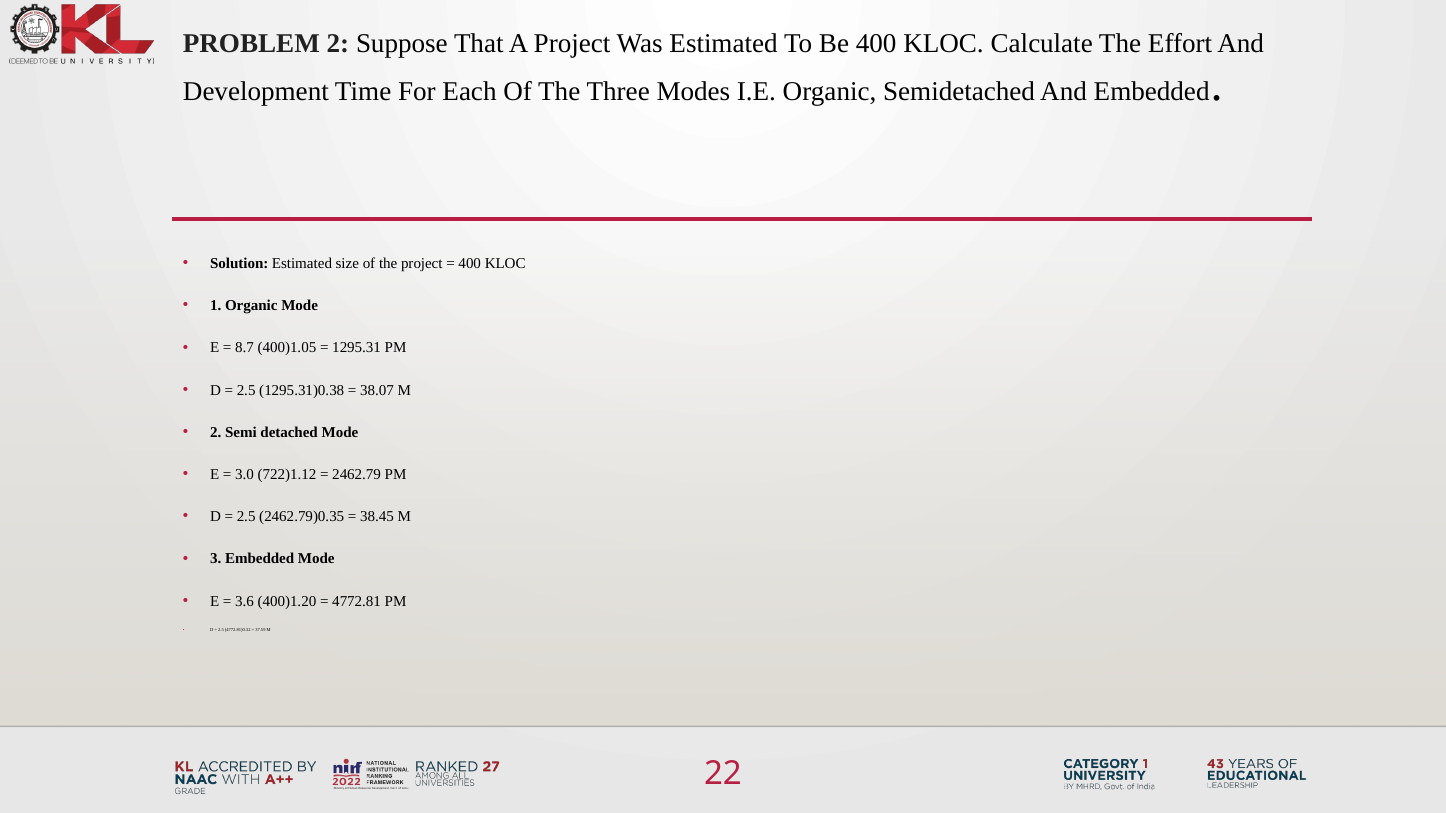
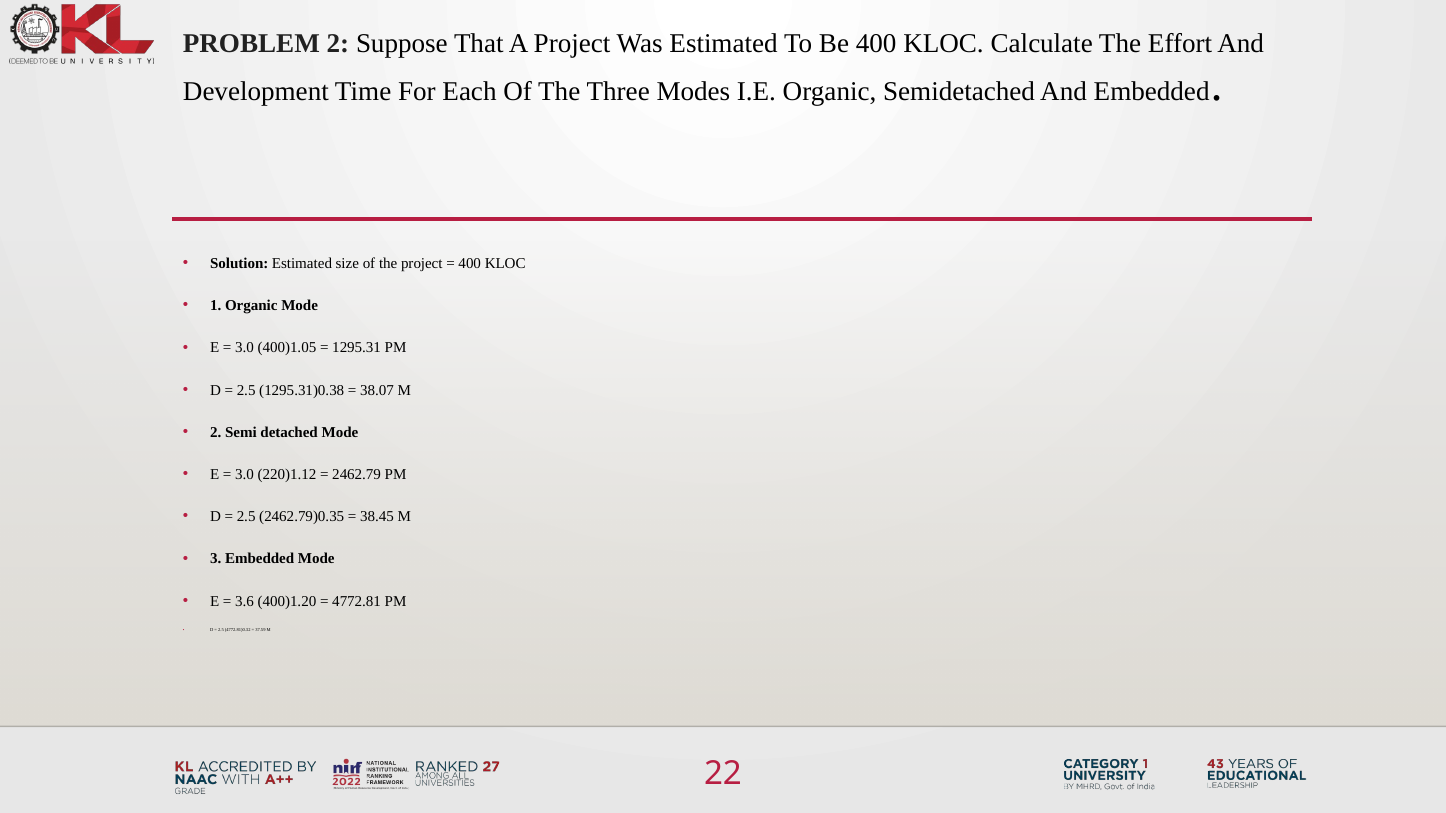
8.7 at (245, 348): 8.7 -> 3.0
722)1.12: 722)1.12 -> 220)1.12
